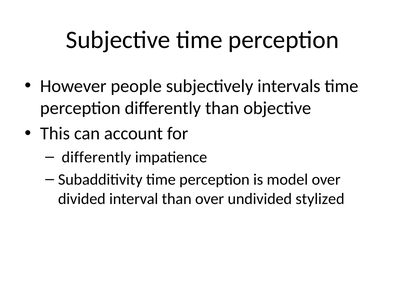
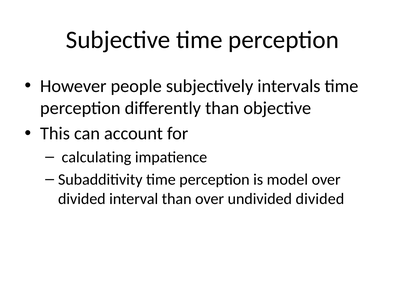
differently at (96, 157): differently -> calculating
undivided stylized: stylized -> divided
